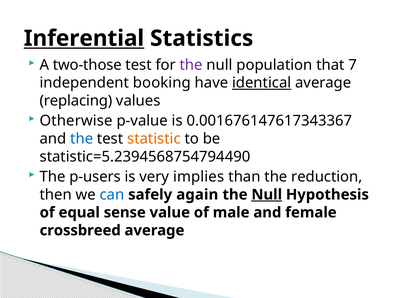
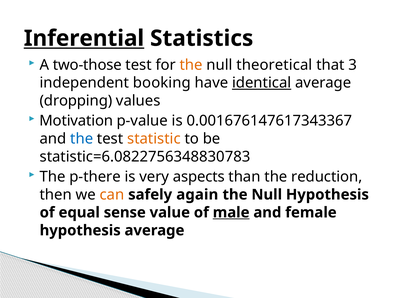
the at (191, 65) colour: purple -> orange
population: population -> theoretical
7: 7 -> 3
replacing: replacing -> dropping
Otherwise: Otherwise -> Motivation
statistic=5.2394568754794490: statistic=5.2394568754794490 -> statistic=6.0822756348830783
p-users: p-users -> p-there
implies: implies -> aspects
can colour: blue -> orange
Null at (267, 194) underline: present -> none
male underline: none -> present
crossbreed at (80, 230): crossbreed -> hypothesis
